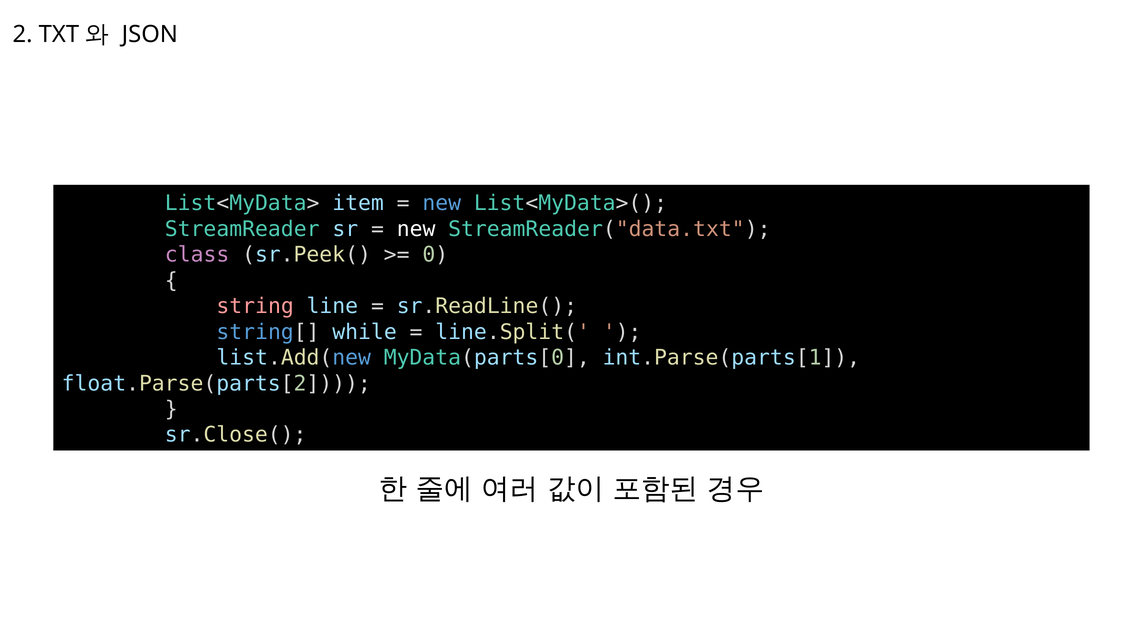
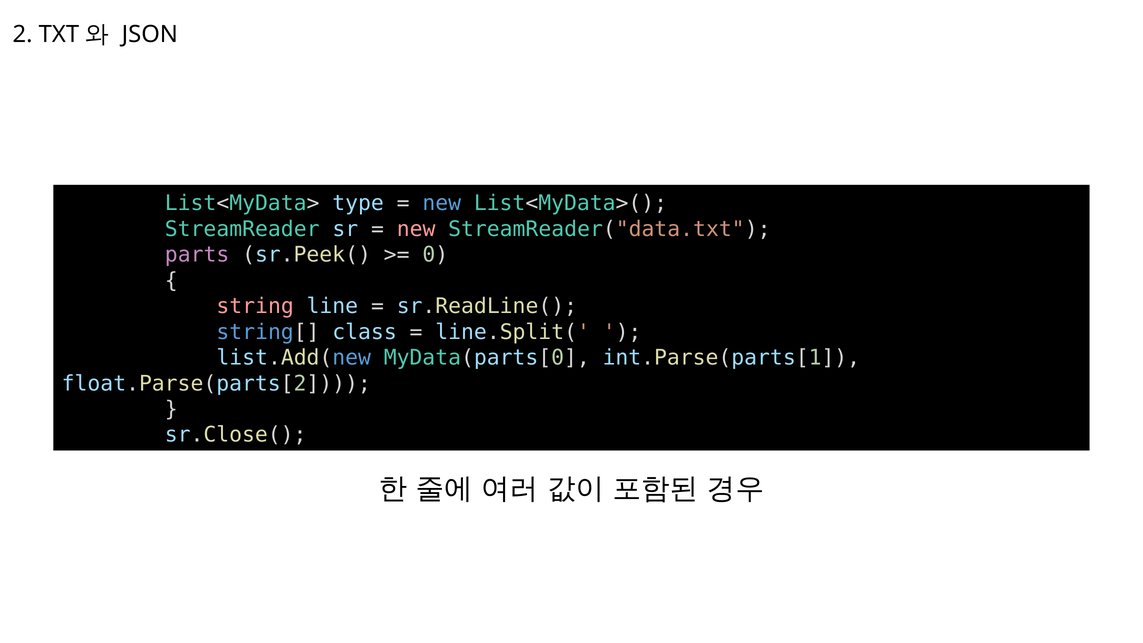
item: item -> type
new at (416, 229) colour: white -> pink
class: class -> parts
while: while -> class
